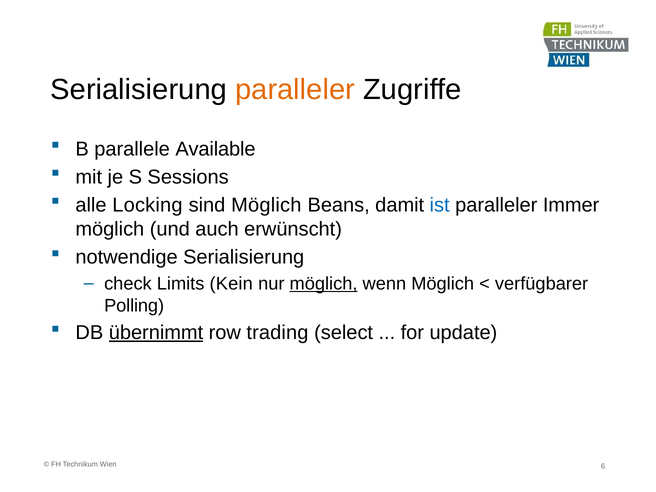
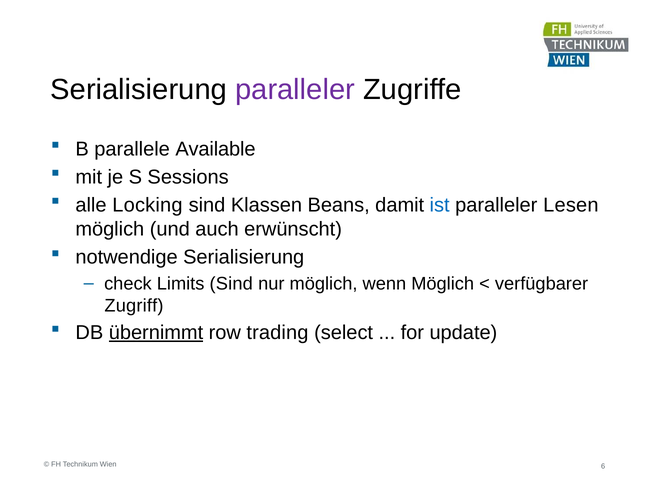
paralleler at (295, 89) colour: orange -> purple
sind Möglich: Möglich -> Klassen
Immer: Immer -> Lesen
Limits Kein: Kein -> Sind
möglich at (324, 284) underline: present -> none
Polling: Polling -> Zugriff
